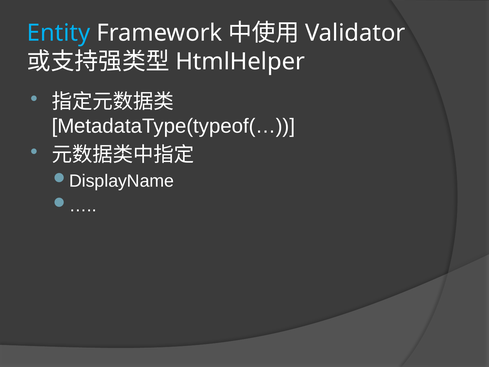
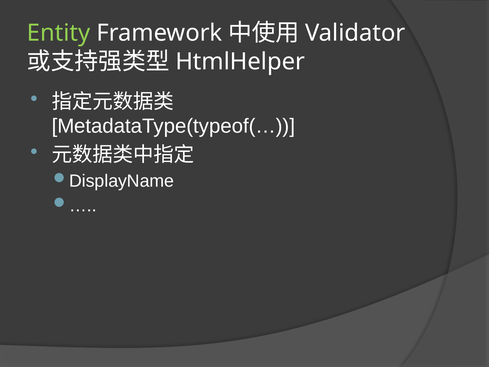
Entity colour: light blue -> light green
